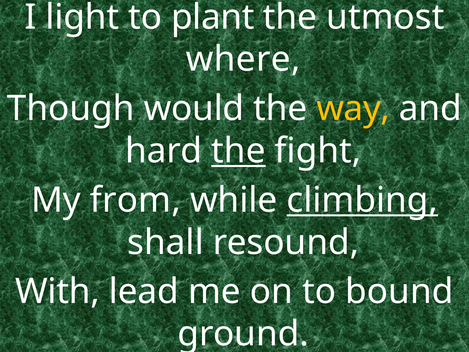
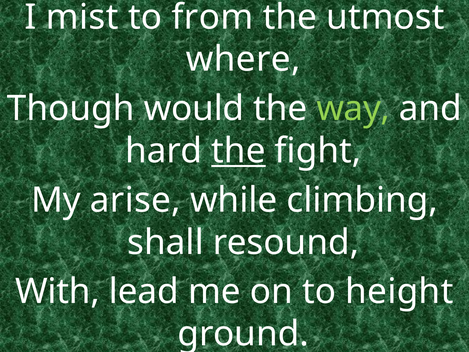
light: light -> mist
plant: plant -> from
way colour: yellow -> light green
from: from -> arise
climbing underline: present -> none
bound: bound -> height
